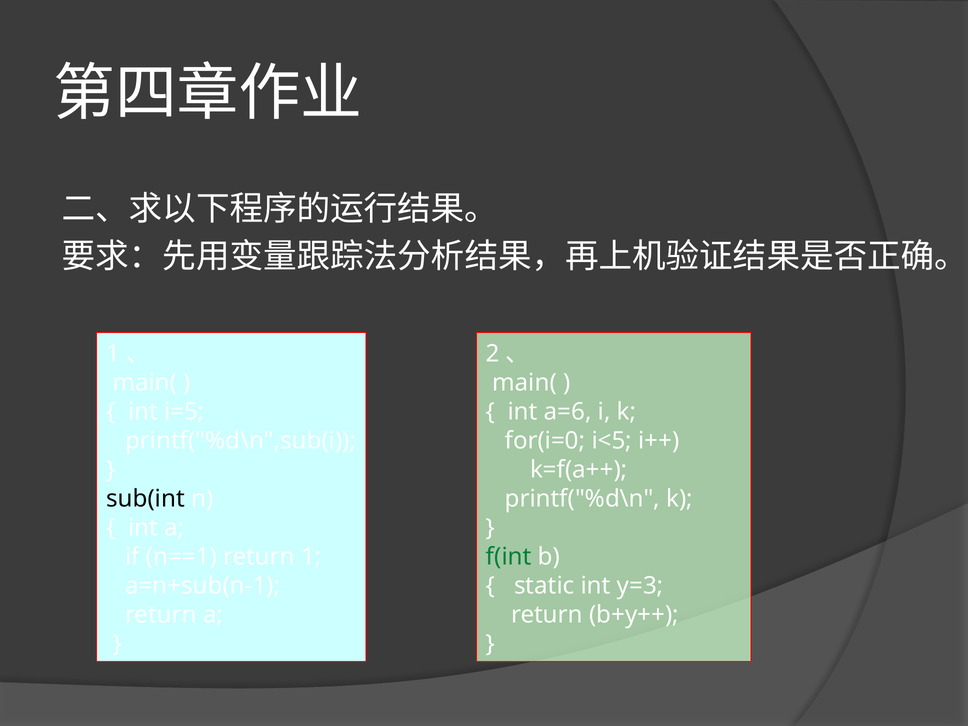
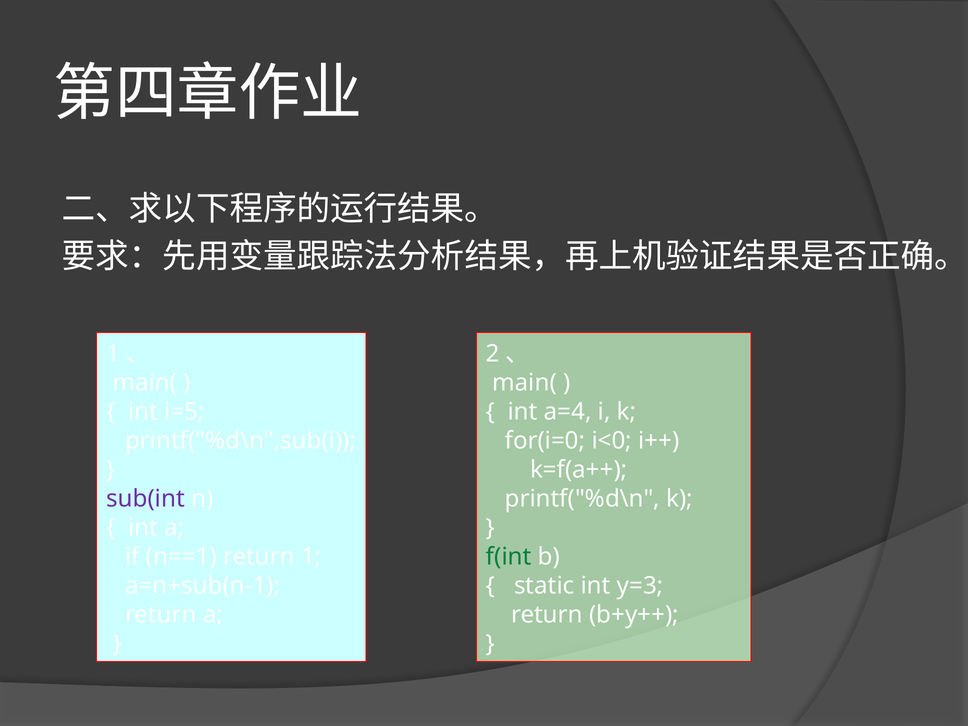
a=6: a=6 -> a=4
i<5: i<5 -> i<0
sub(int colour: black -> purple
